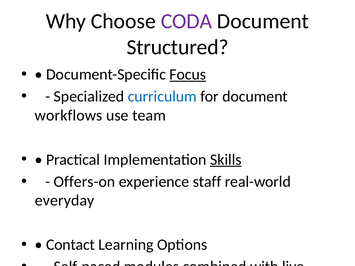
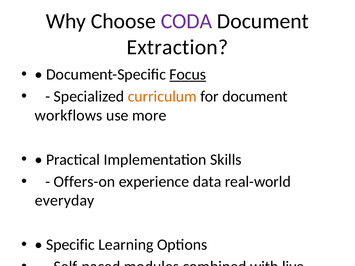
Structured: Structured -> Extraction
curriculum colour: blue -> orange
team: team -> more
Skills underline: present -> none
staff: staff -> data
Contact: Contact -> Specific
